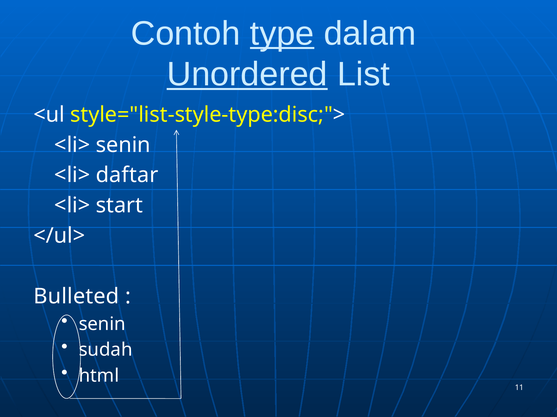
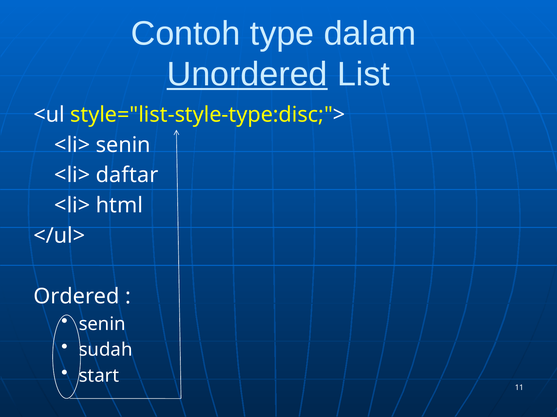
type underline: present -> none
start: start -> html
Bulleted: Bulleted -> Ordered
html: html -> start
